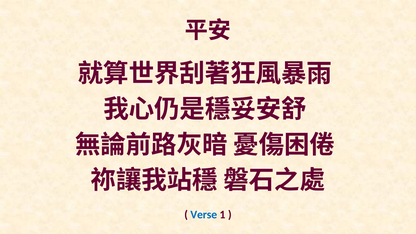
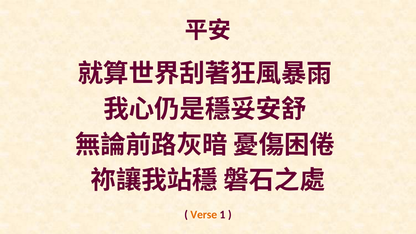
Verse colour: blue -> orange
